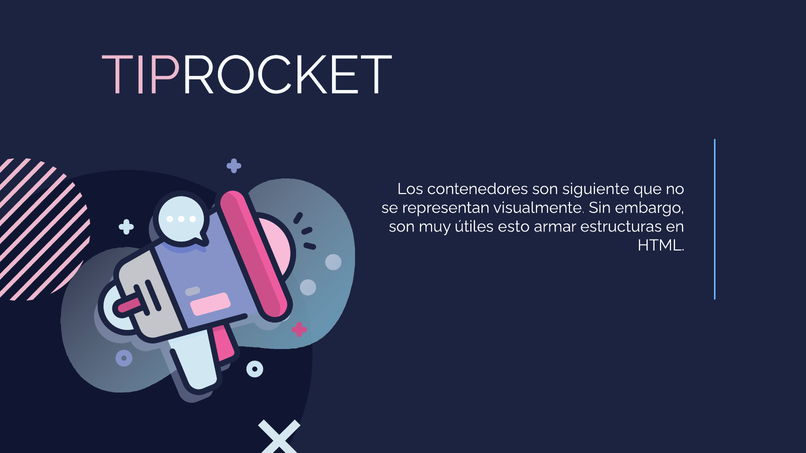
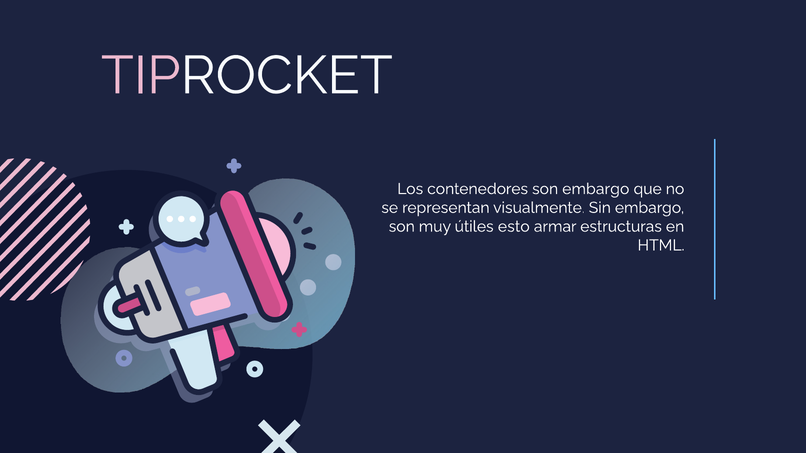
son siguiente: siguiente -> embargo
